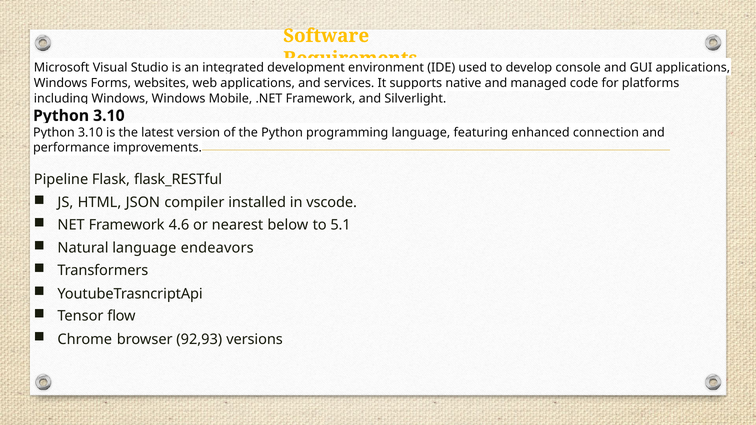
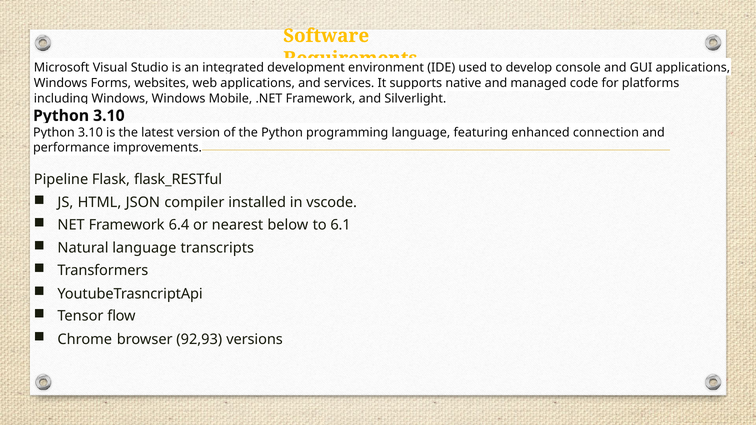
4.6: 4.6 -> 6.4
5.1: 5.1 -> 6.1
endeavors: endeavors -> transcripts
